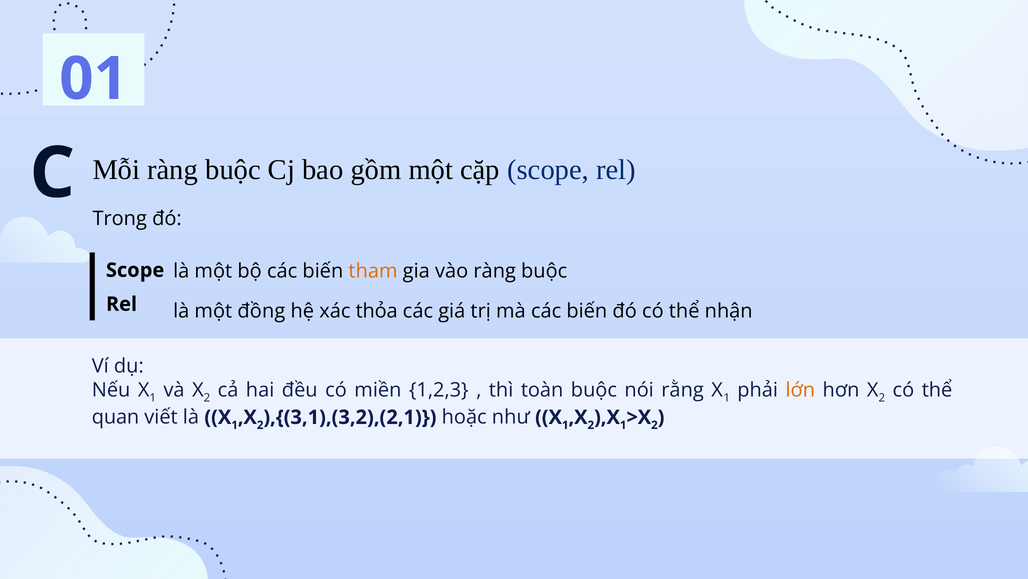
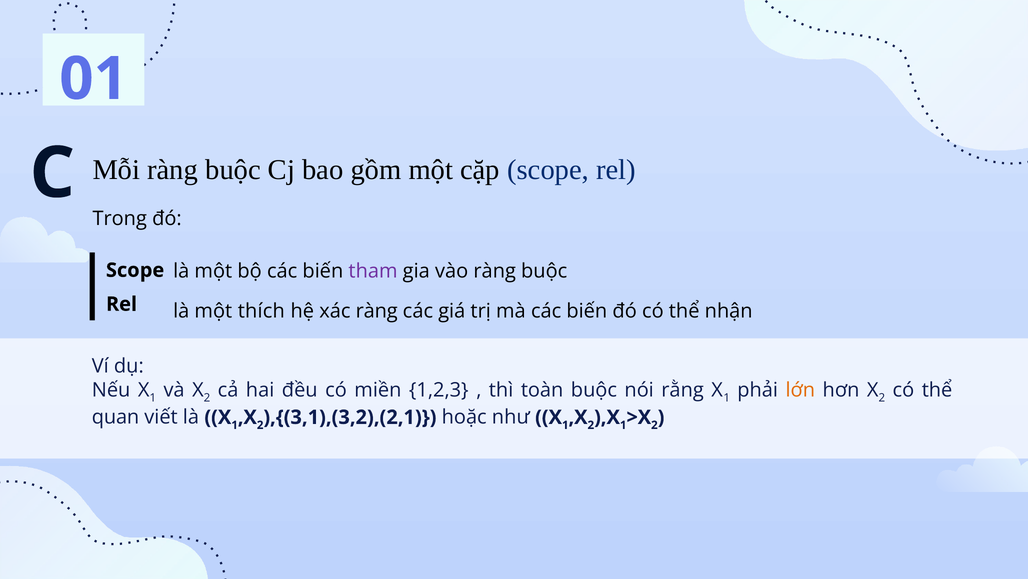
tham colour: orange -> purple
đồng: đồng -> thích
xác thỏa: thỏa -> ràng
